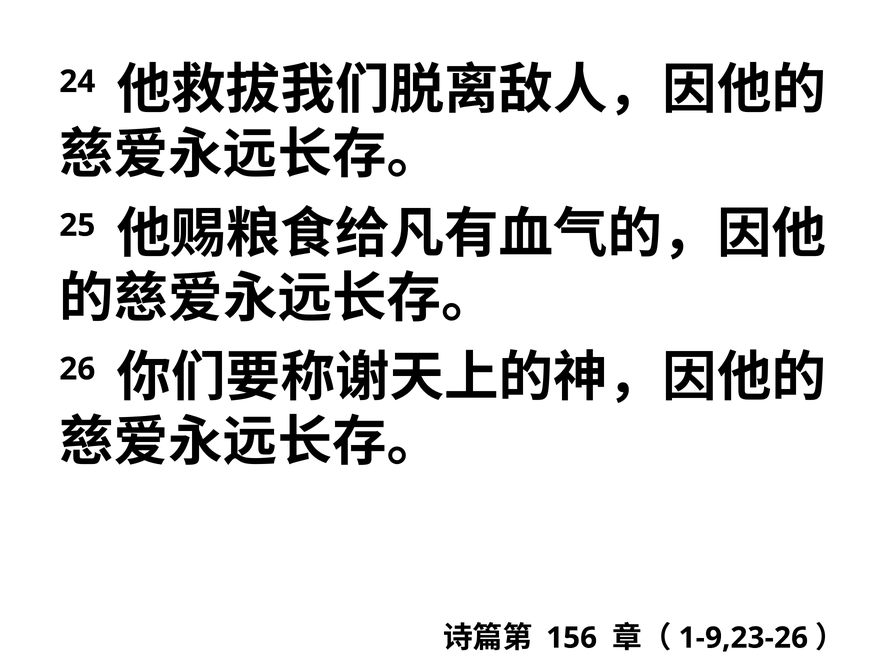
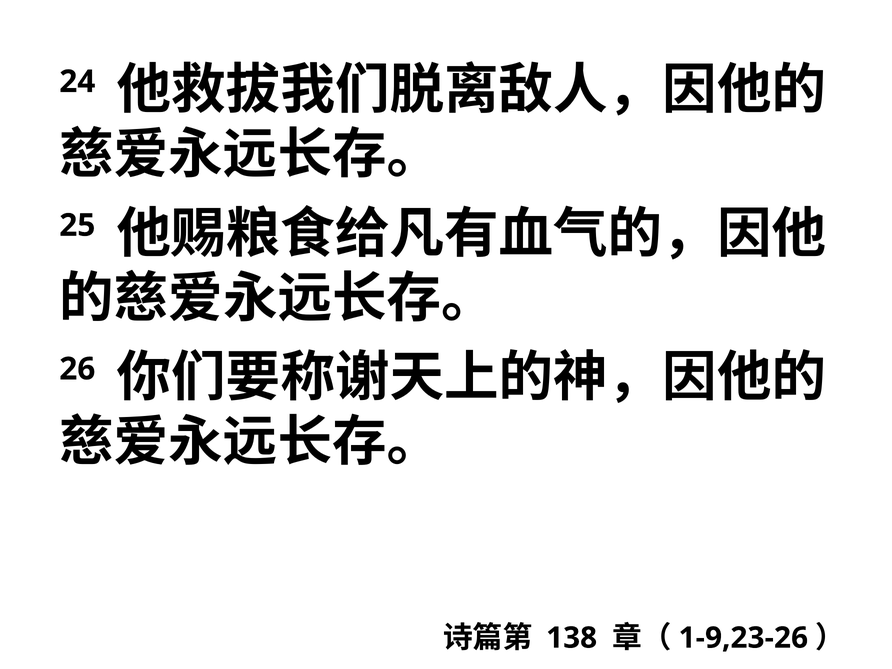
156: 156 -> 138
